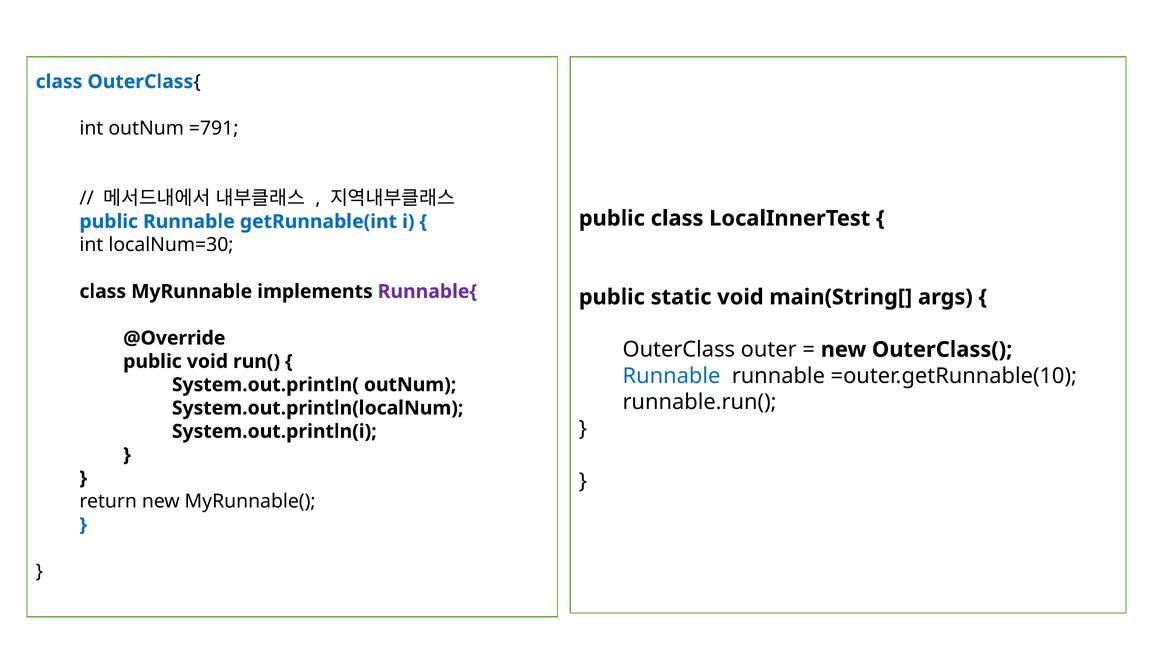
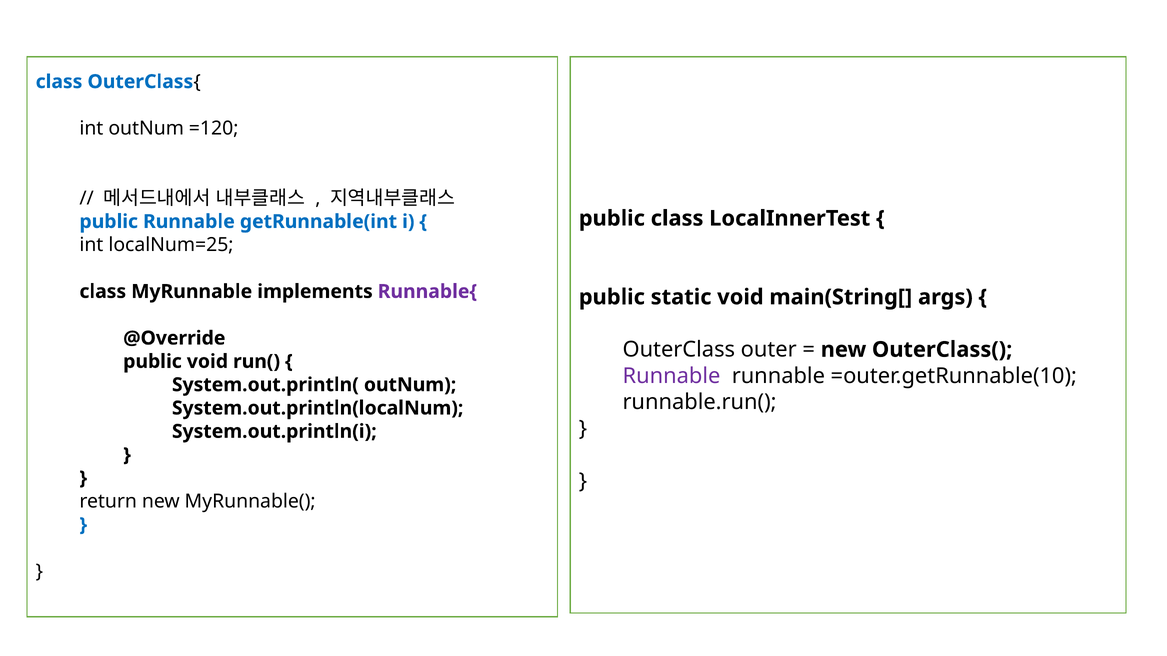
=791: =791 -> =120
localNum=30: localNum=30 -> localNum=25
Runnable at (671, 376) colour: blue -> purple
